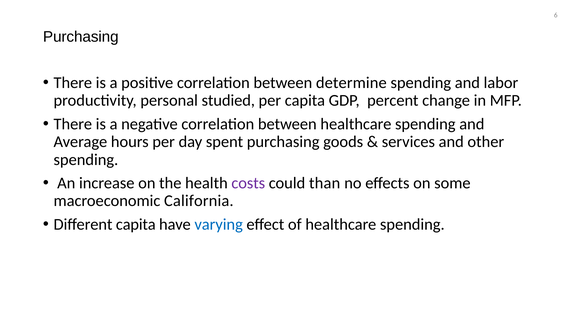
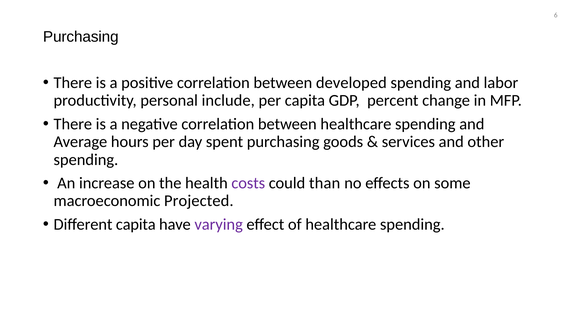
determine: determine -> developed
studied: studied -> include
California: California -> Projected
varying colour: blue -> purple
